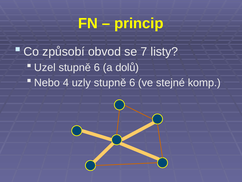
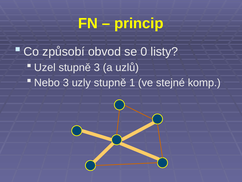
7: 7 -> 0
6 at (97, 67): 6 -> 3
dolů: dolů -> uzlů
4 at (66, 82): 4 -> 3
uzly stupně 6: 6 -> 1
